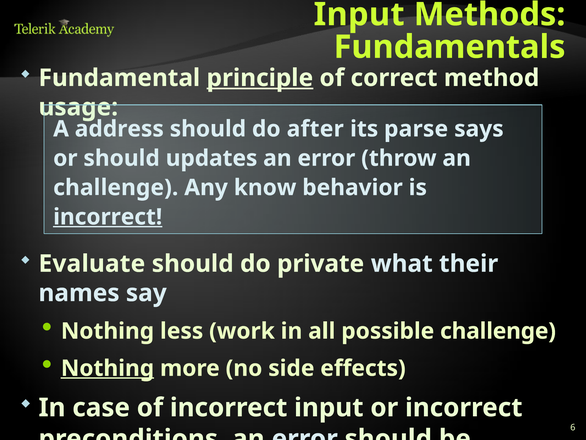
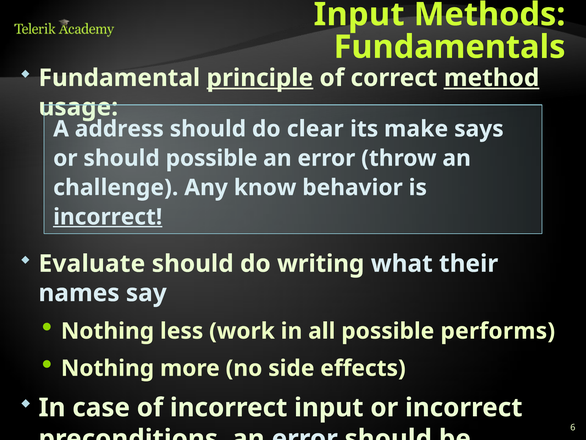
method underline: none -> present
after: after -> clear
parse: parse -> make
should updates: updates -> possible
private: private -> writing
possible challenge: challenge -> performs
Nothing at (107, 368) underline: present -> none
